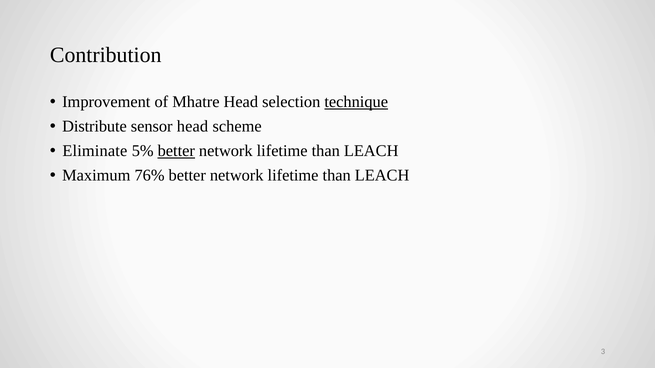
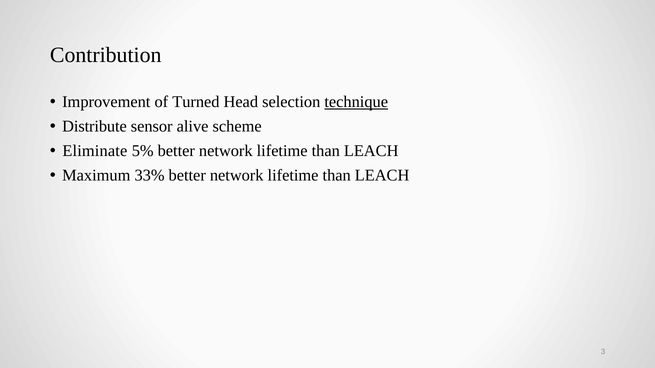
Mhatre: Mhatre -> Turned
sensor head: head -> alive
better at (176, 151) underline: present -> none
76%: 76% -> 33%
